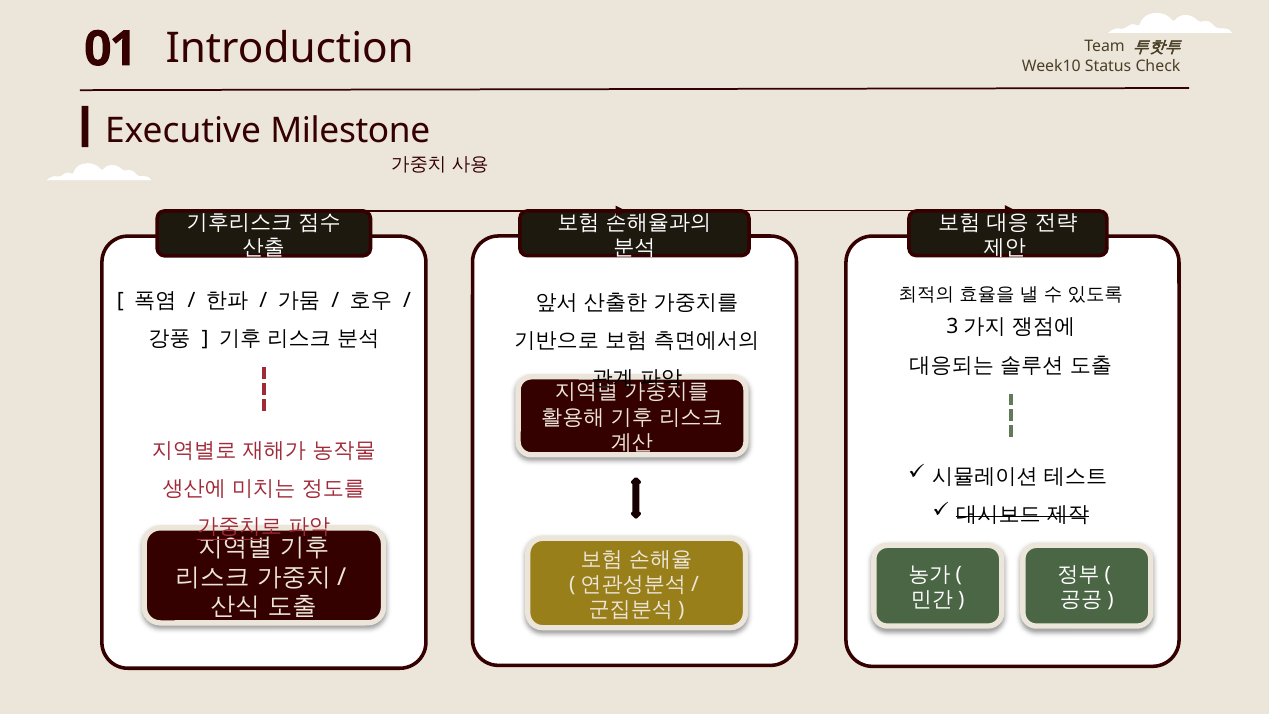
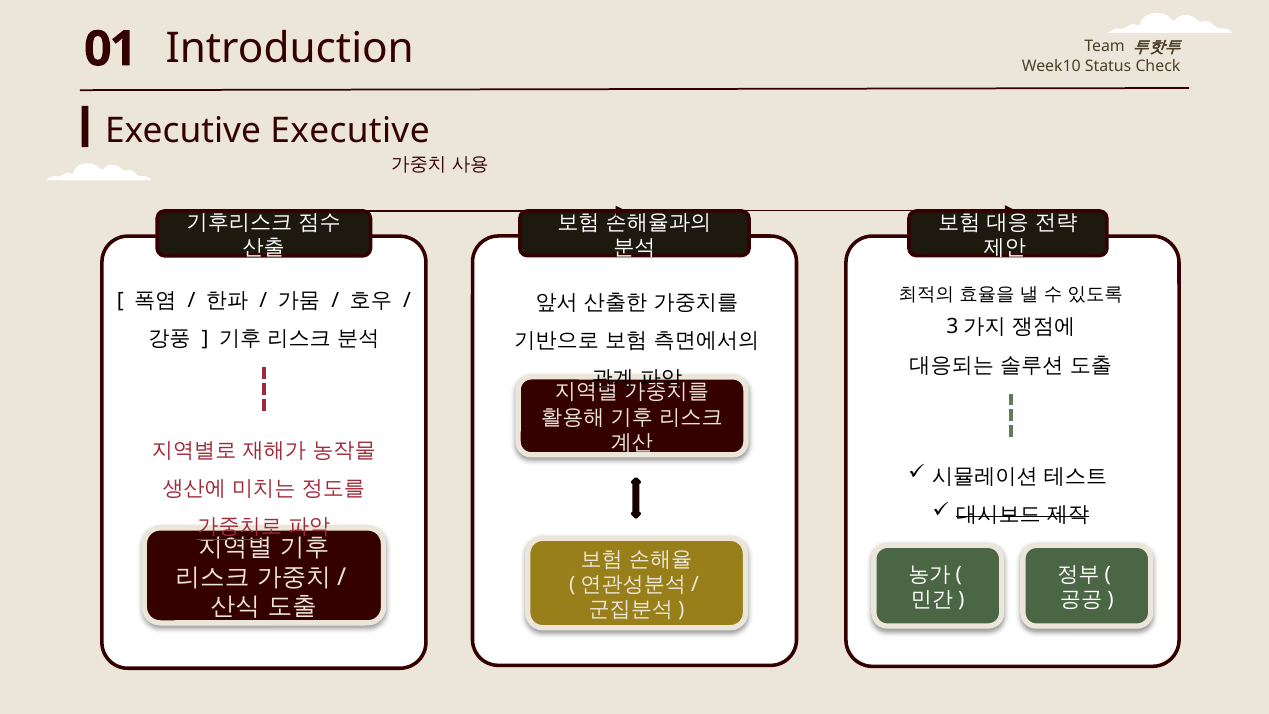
Executive Milestone: Milestone -> Executive
